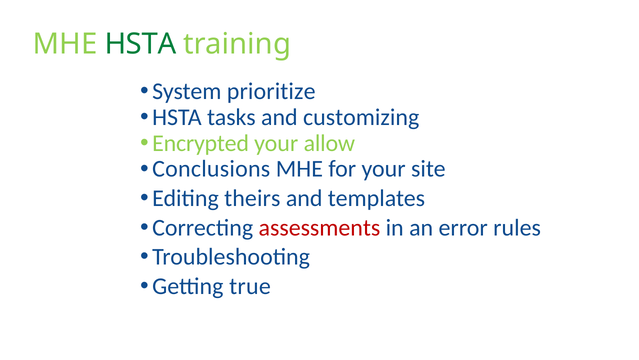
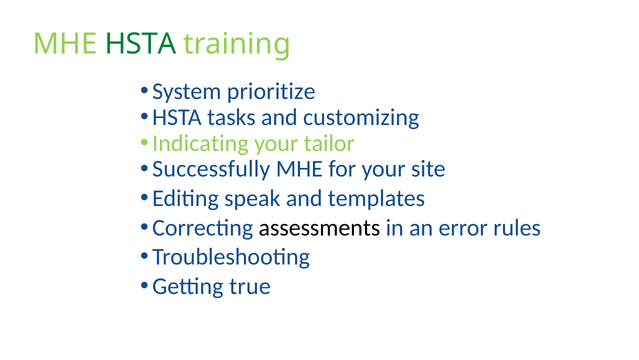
Encrypted: Encrypted -> Indicating
allow: allow -> tailor
Conclusions: Conclusions -> Successfully
theirs: theirs -> speak
assessments colour: red -> black
